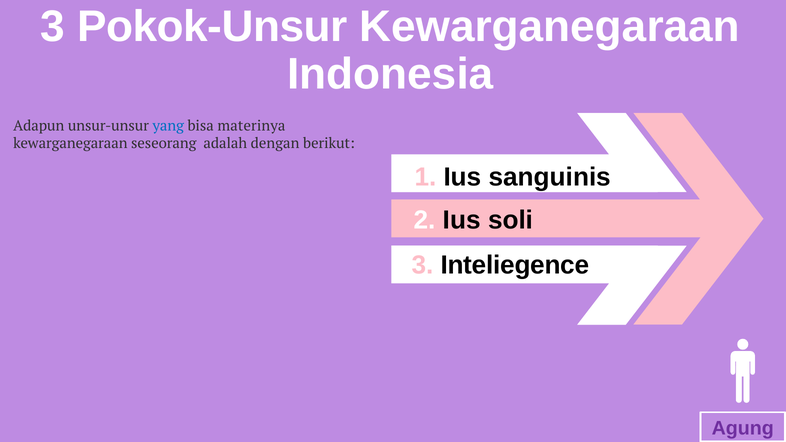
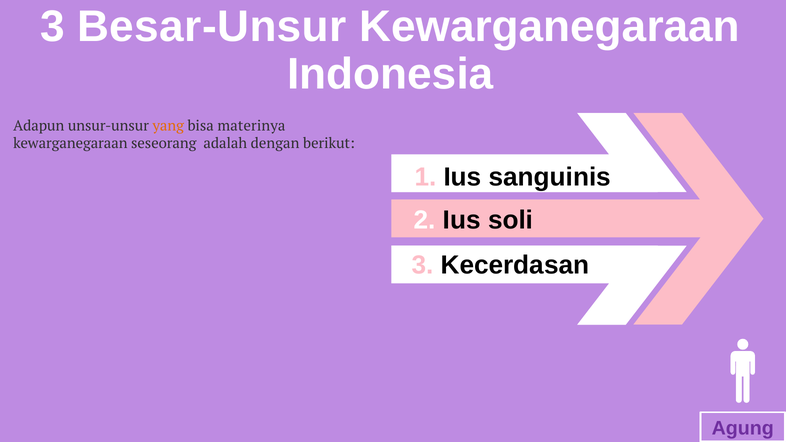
Pokok-Unsur: Pokok-Unsur -> Besar-Unsur
yang colour: blue -> orange
Inteliegence: Inteliegence -> Kecerdasan
